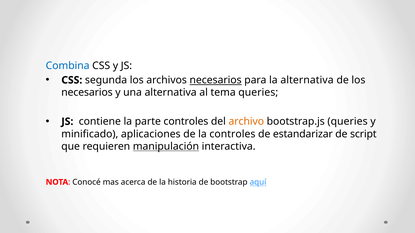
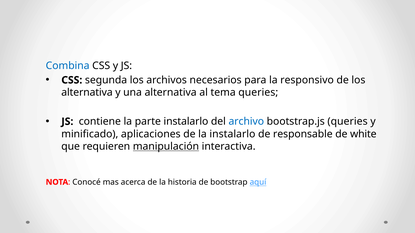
necesarios at (216, 80) underline: present -> none
la alternativa: alternativa -> responsivo
necesarios at (87, 93): necesarios -> alternativa
parte controles: controles -> instalarlo
archivo colour: orange -> blue
la controles: controles -> instalarlo
estandarizar: estandarizar -> responsable
script: script -> white
